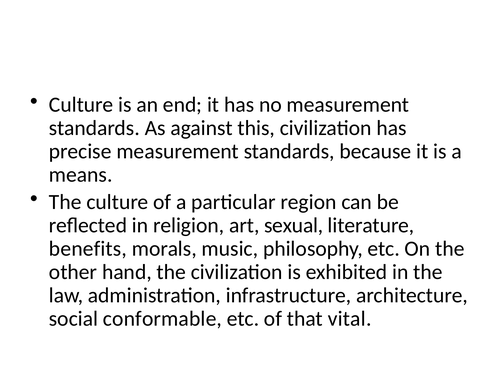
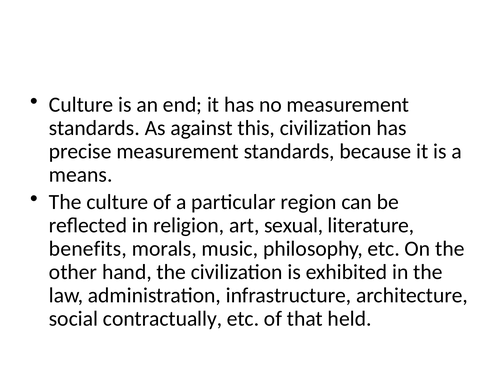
conformable: conformable -> contractually
vital: vital -> held
